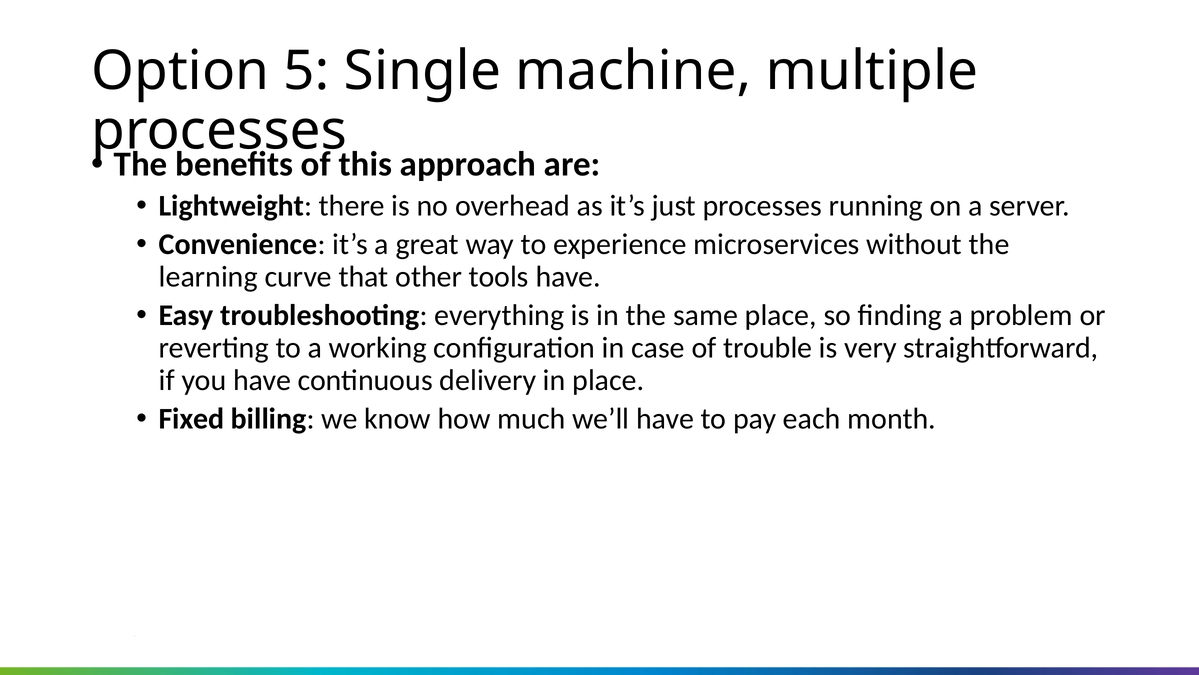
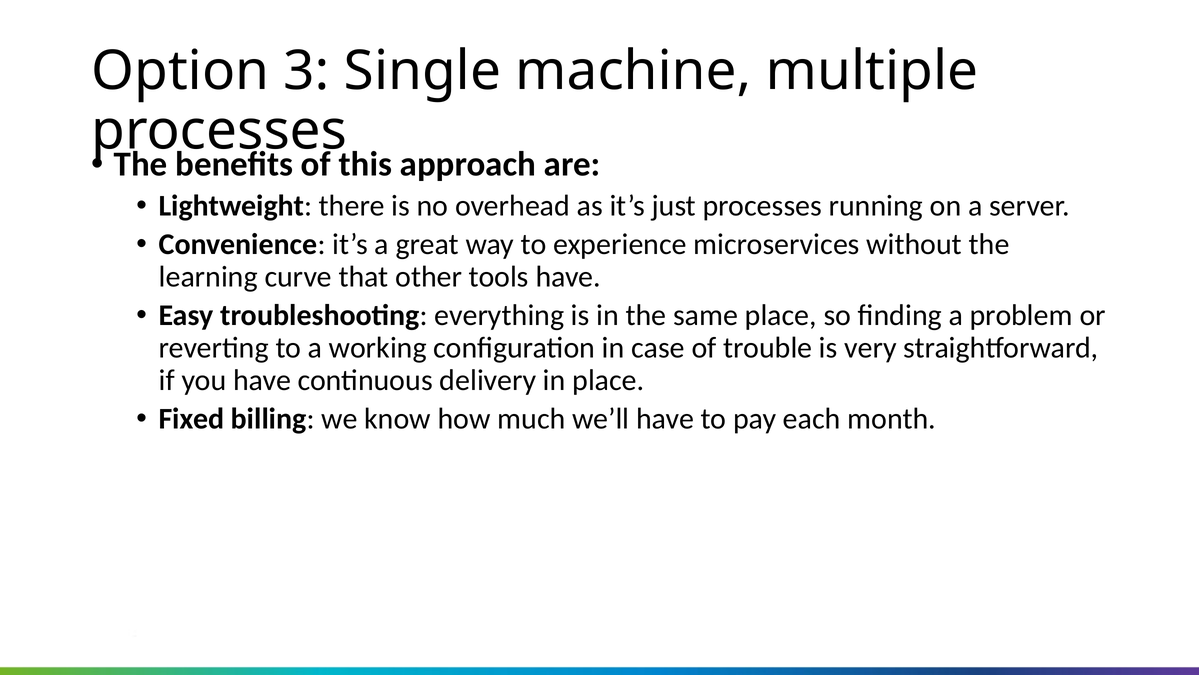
5: 5 -> 3
